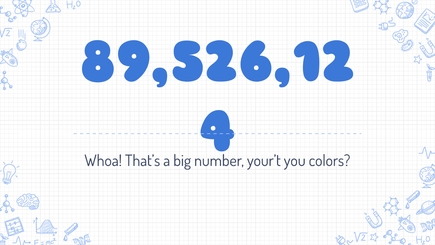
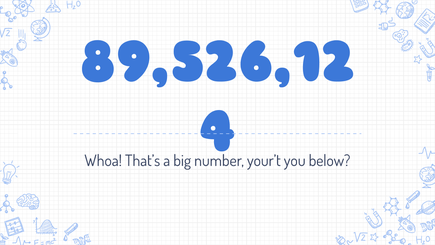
colors: colors -> below
